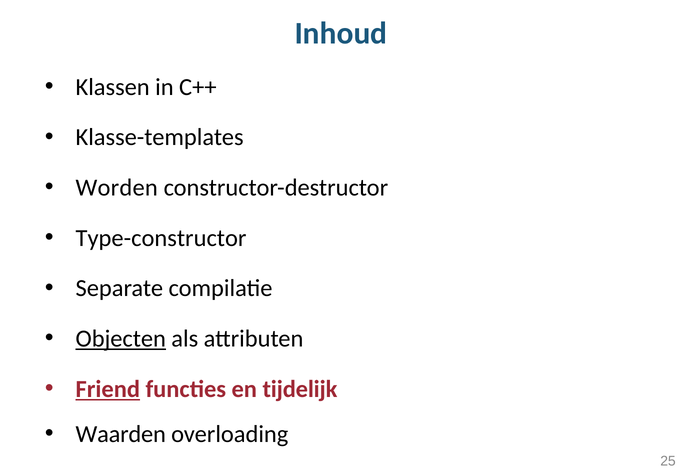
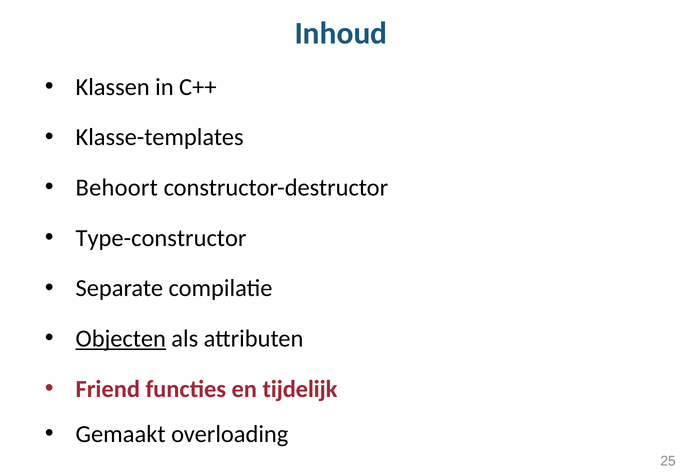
Worden: Worden -> Behoort
Friend underline: present -> none
Waarden: Waarden -> Gemaakt
